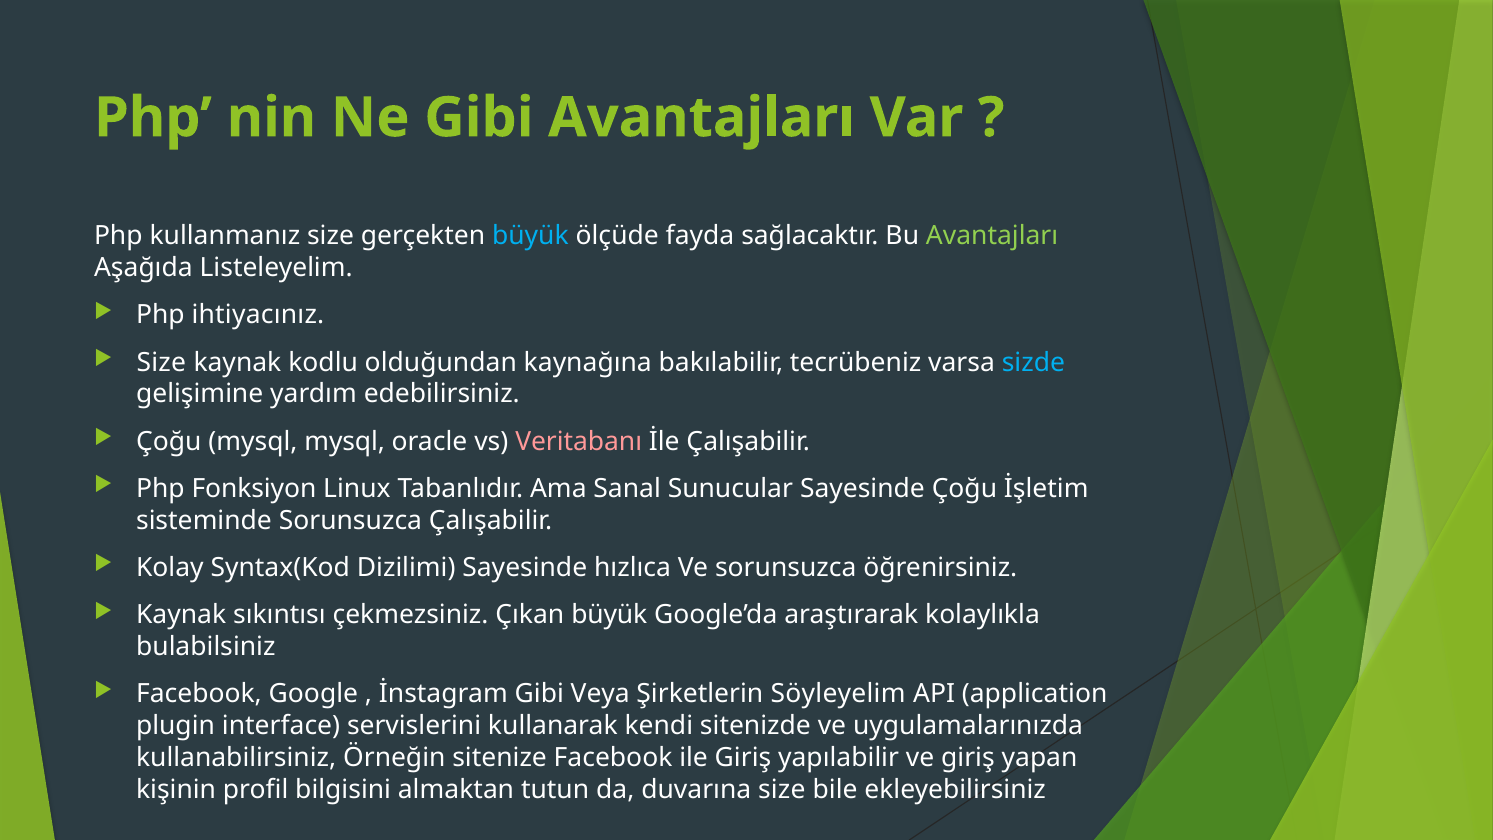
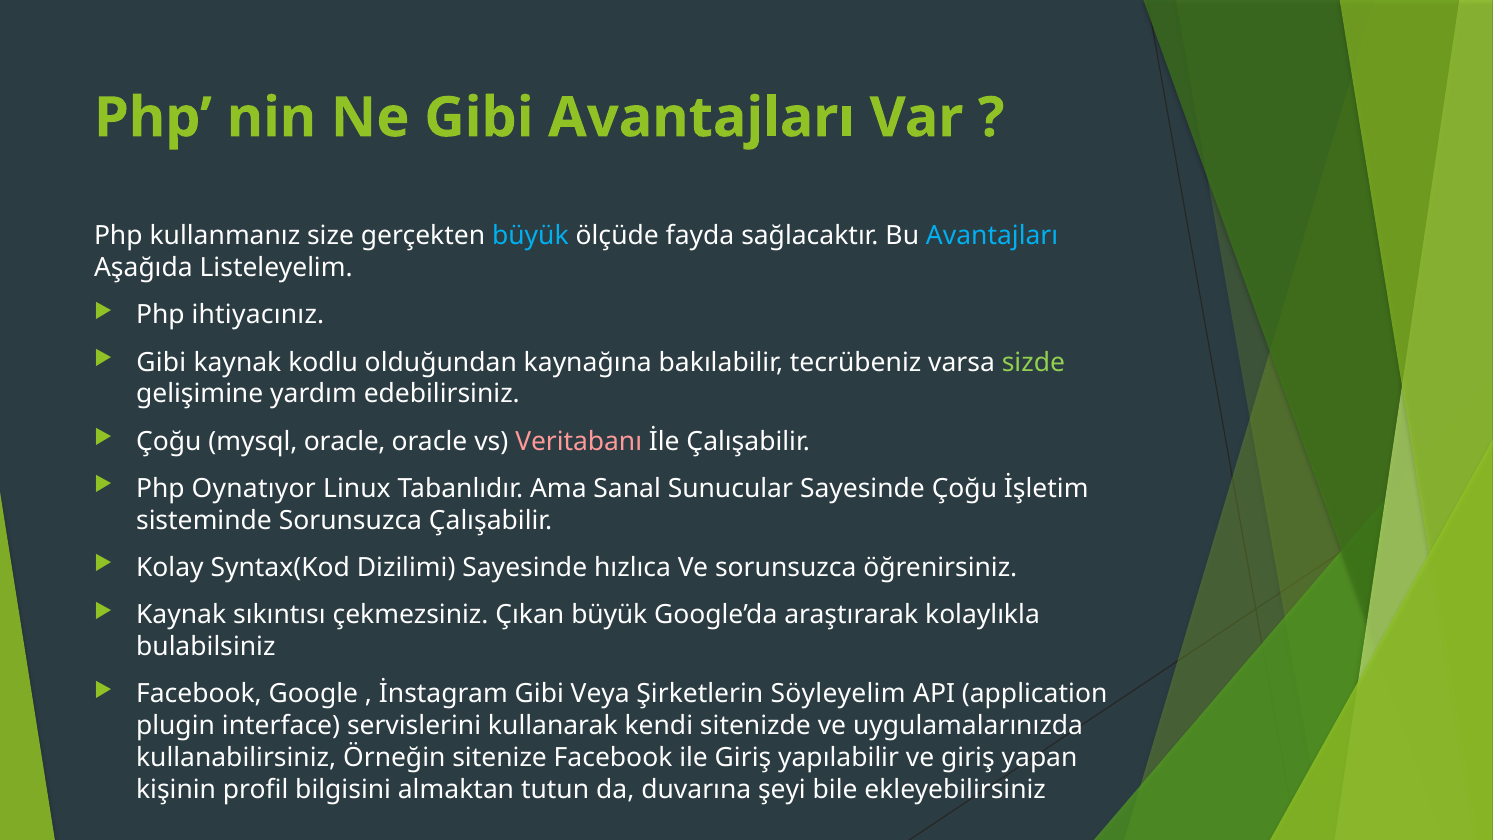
Avantajları at (992, 236) colour: light green -> light blue
Size at (161, 362): Size -> Gibi
sizde colour: light blue -> light green
mysql mysql: mysql -> oracle
Fonksiyon: Fonksiyon -> Oynatıyor
duvarına size: size -> şeyi
